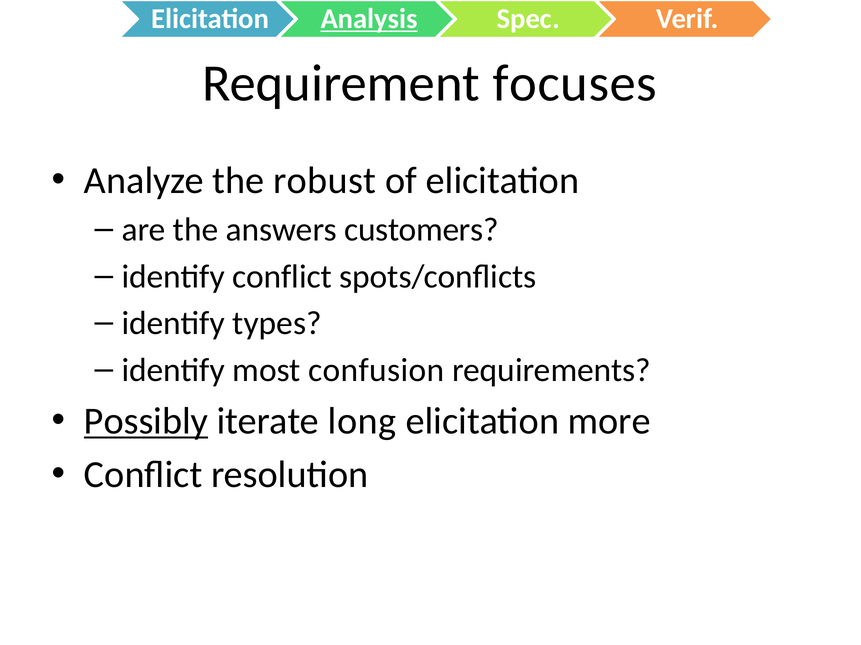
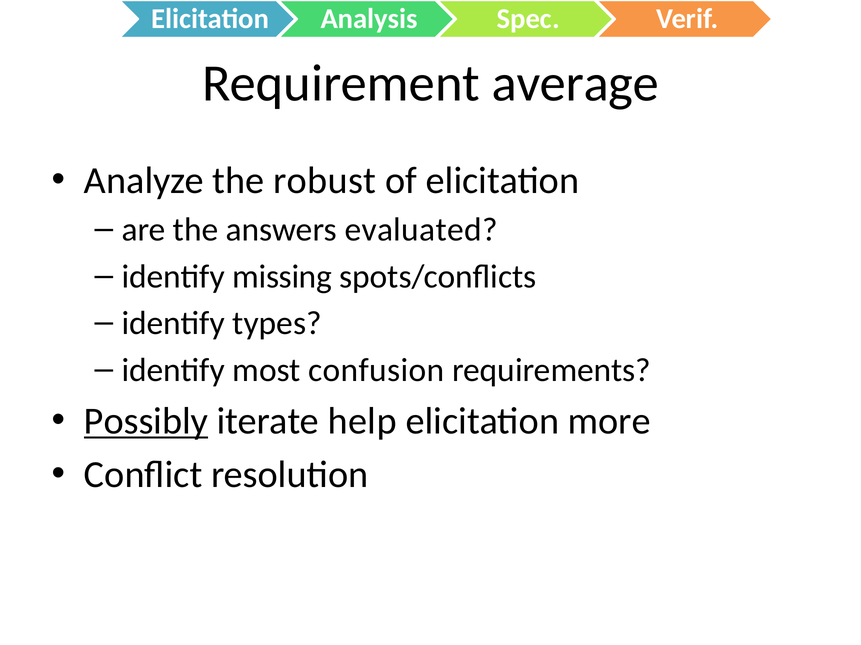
Analysis underline: present -> none
focuses: focuses -> average
customers: customers -> evaluated
identify conflict: conflict -> missing
long: long -> help
